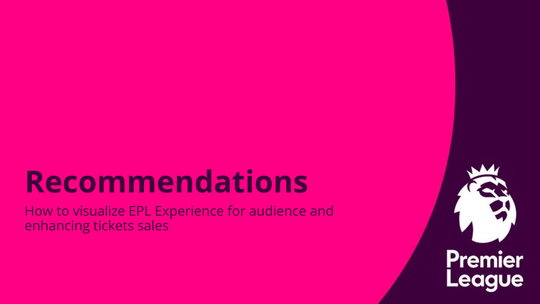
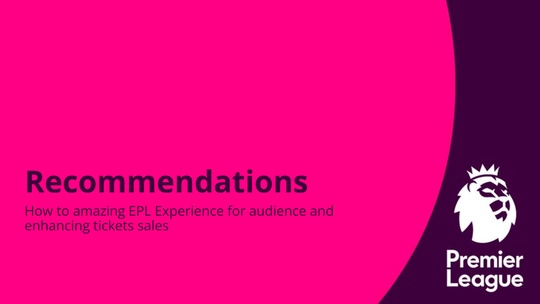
visualize: visualize -> amazing
